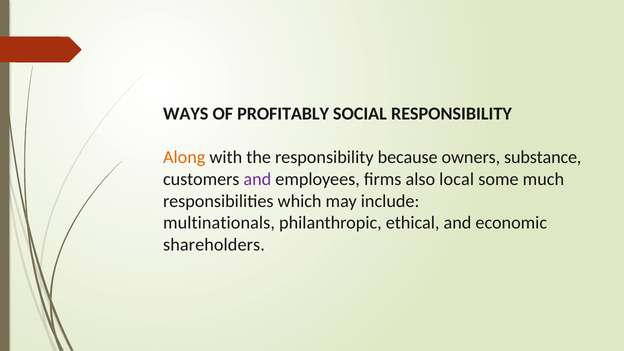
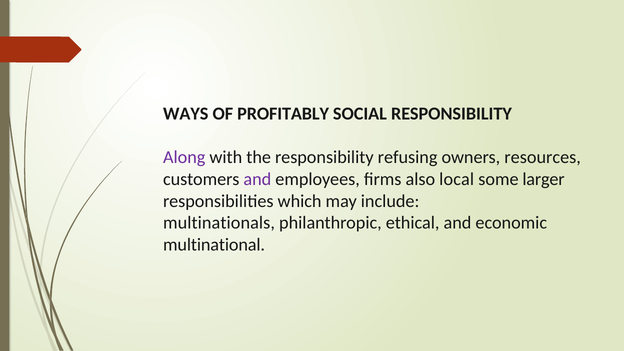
Along colour: orange -> purple
because: because -> refusing
substance: substance -> resources
much: much -> larger
shareholders: shareholders -> multinational
